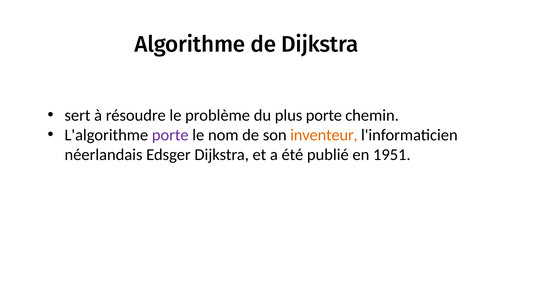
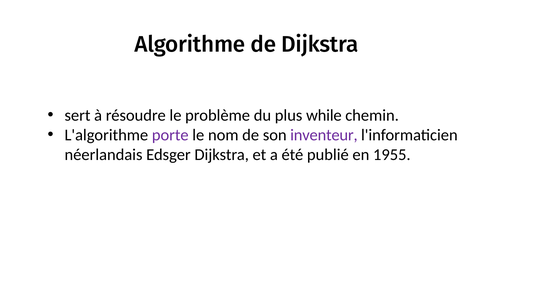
plus porte: porte -> while
inventeur colour: orange -> purple
1951: 1951 -> 1955
